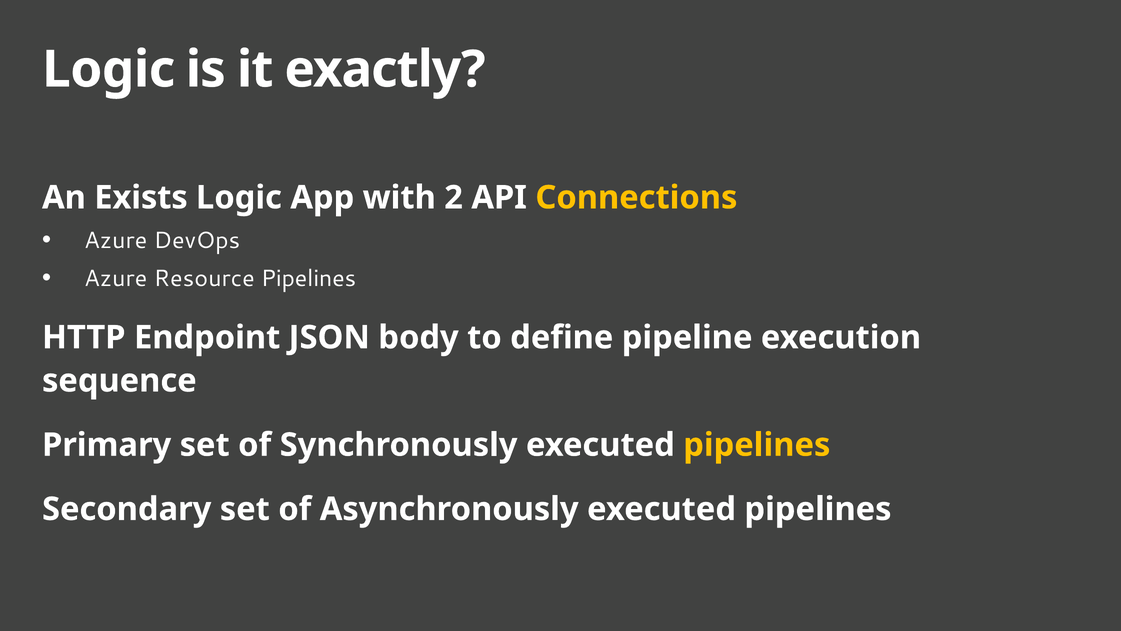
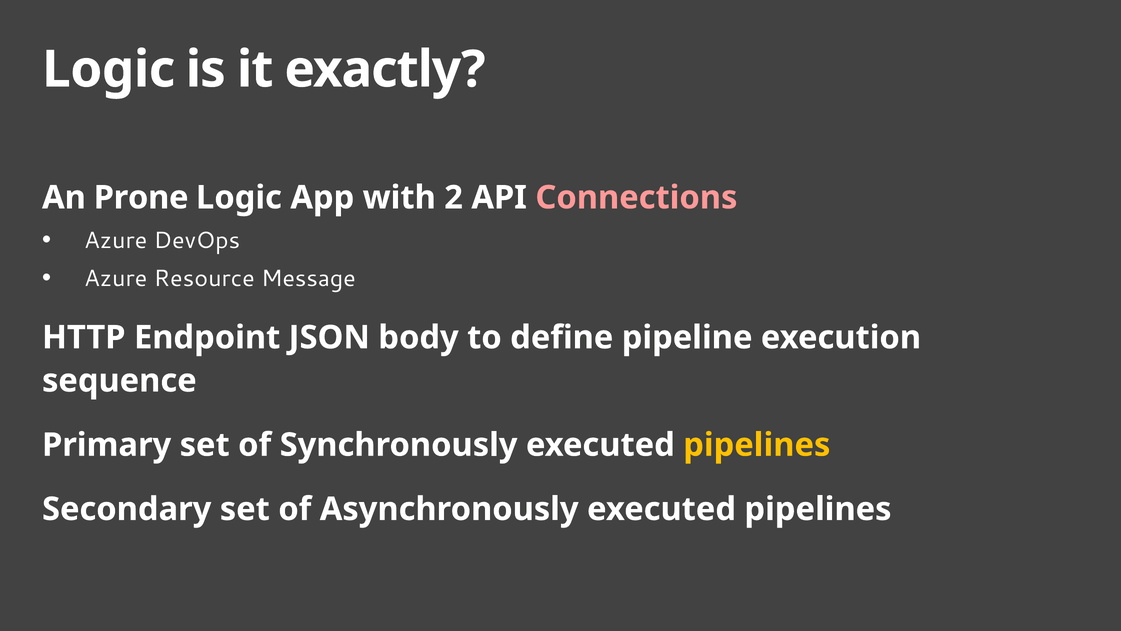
Exists: Exists -> Prone
Connections colour: yellow -> pink
Resource Pipelines: Pipelines -> Message
